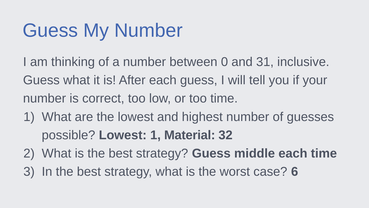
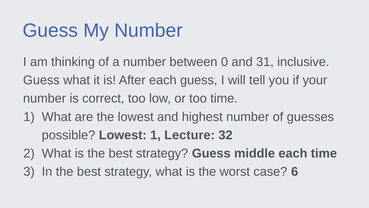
Material: Material -> Lecture
